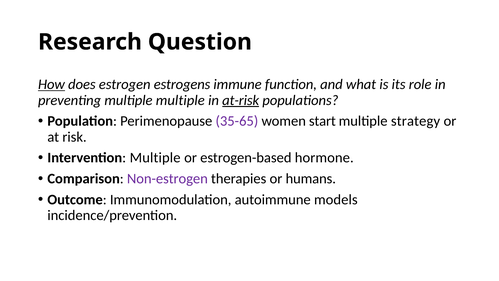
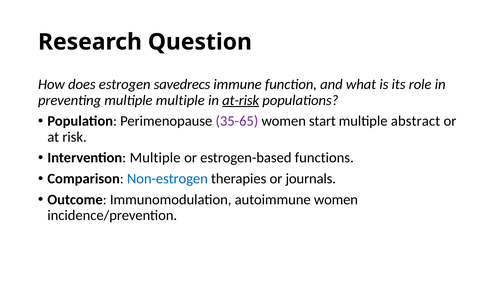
How underline: present -> none
estrogens: estrogens -> savedrecs
strategy: strategy -> abstract
hormone: hormone -> functions
Non-estrogen colour: purple -> blue
humans: humans -> journals
autoimmune models: models -> women
